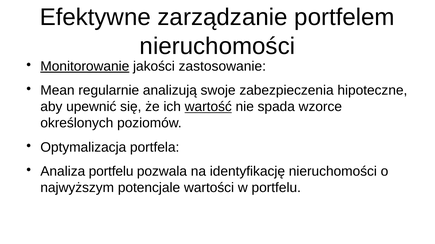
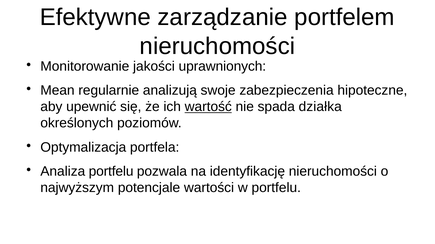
Monitorowanie underline: present -> none
zastosowanie: zastosowanie -> uprawnionych
wzorce: wzorce -> działka
